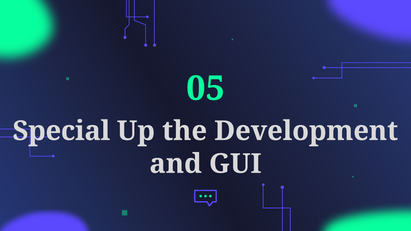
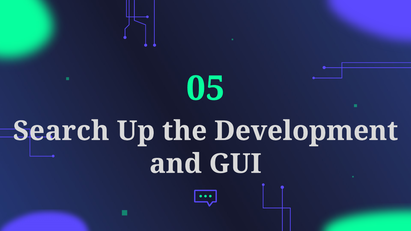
Special: Special -> Search
